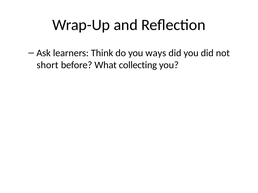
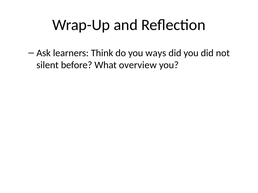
short: short -> silent
collecting: collecting -> overview
